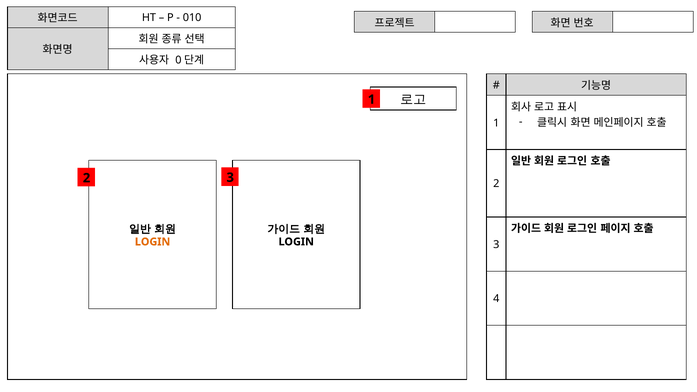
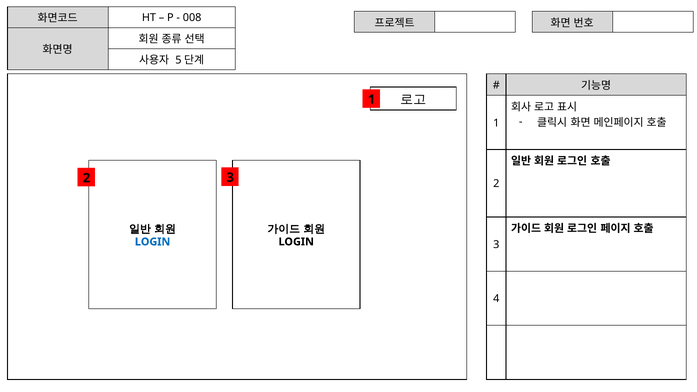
010: 010 -> 008
0: 0 -> 5
LOGIN at (153, 242) colour: orange -> blue
